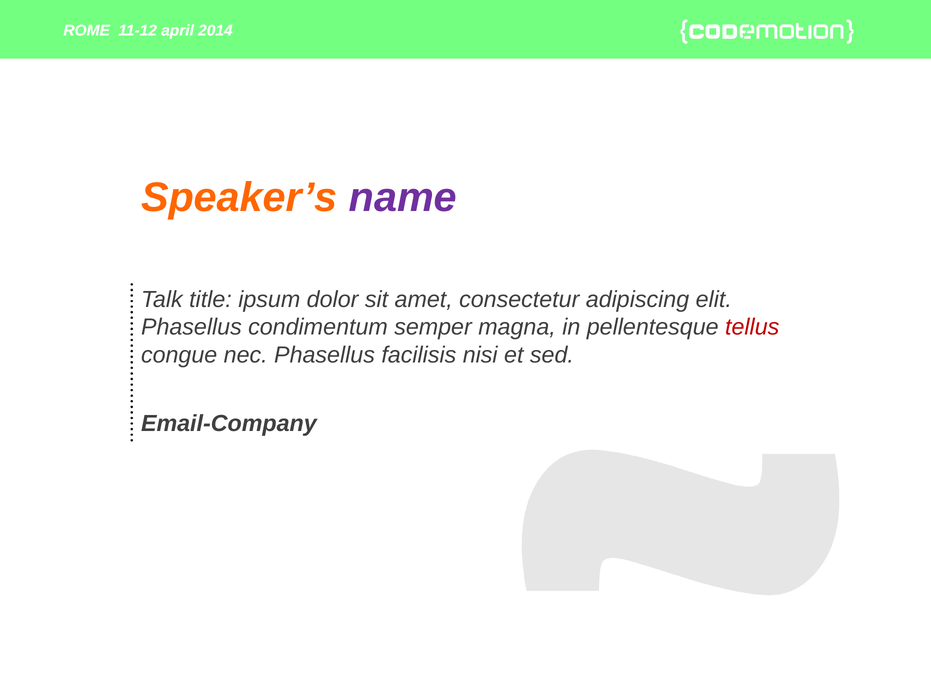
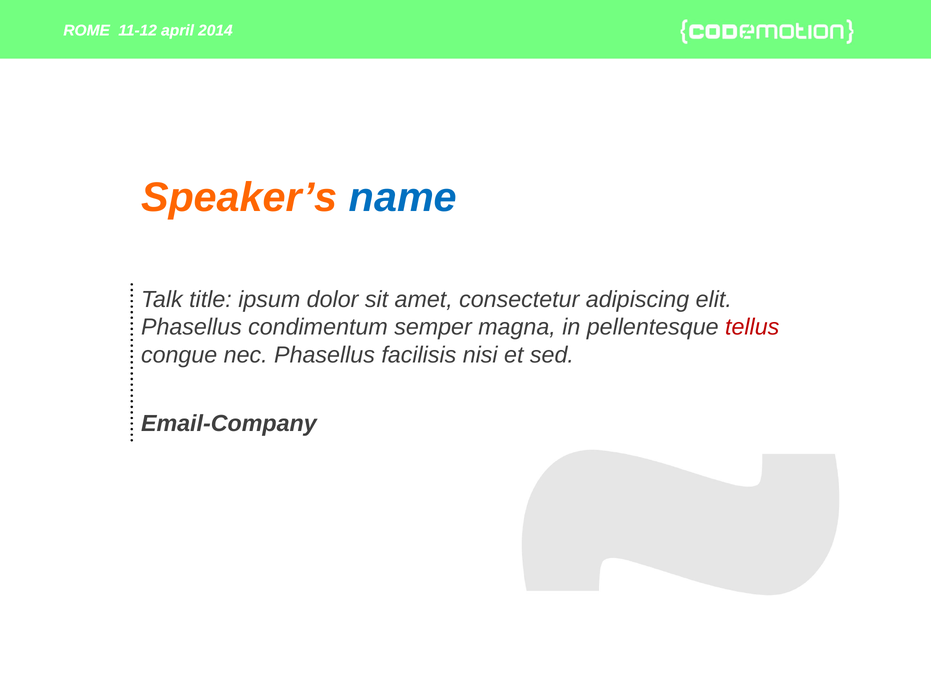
name colour: purple -> blue
